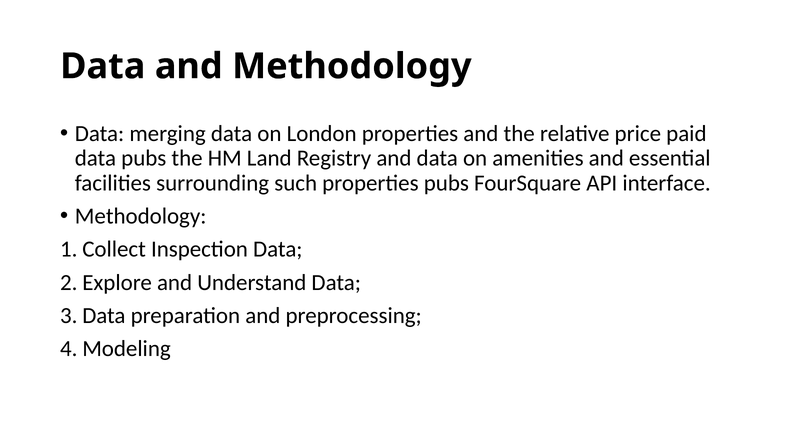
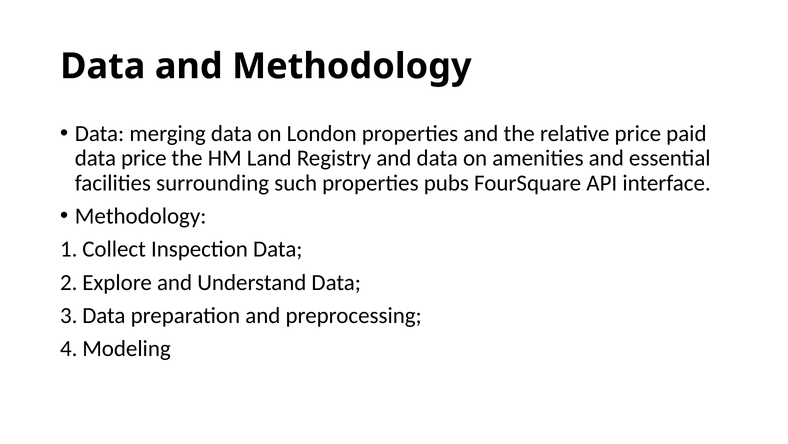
data pubs: pubs -> price
